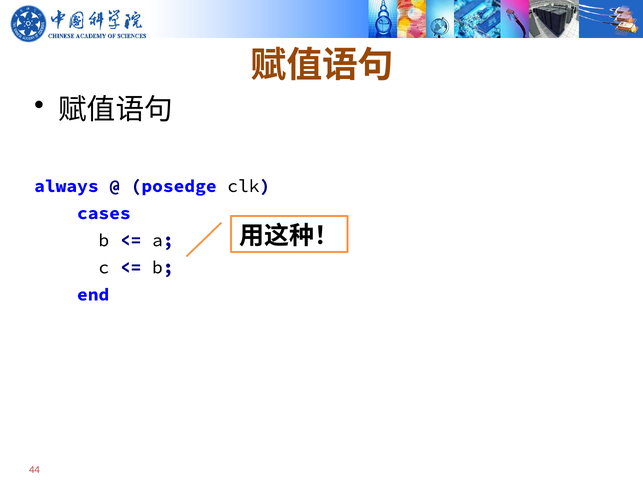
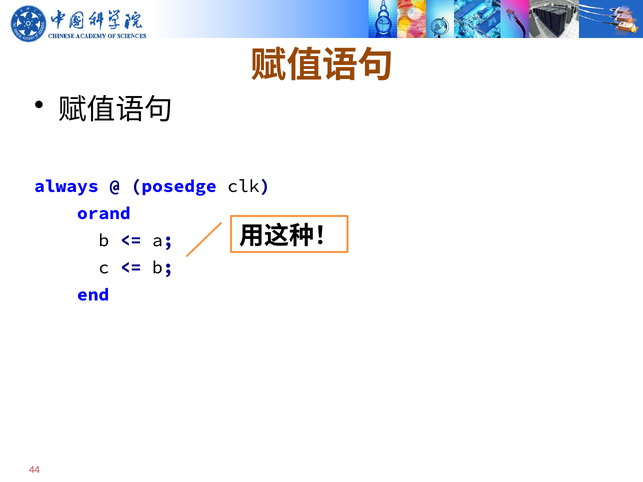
cases: cases -> orand
